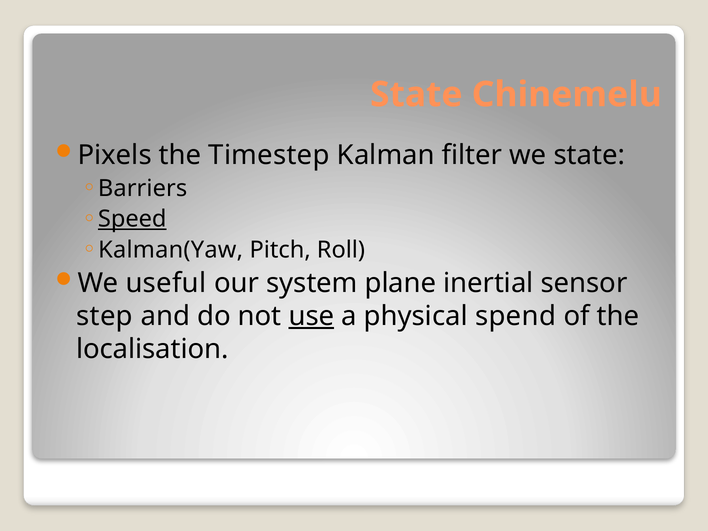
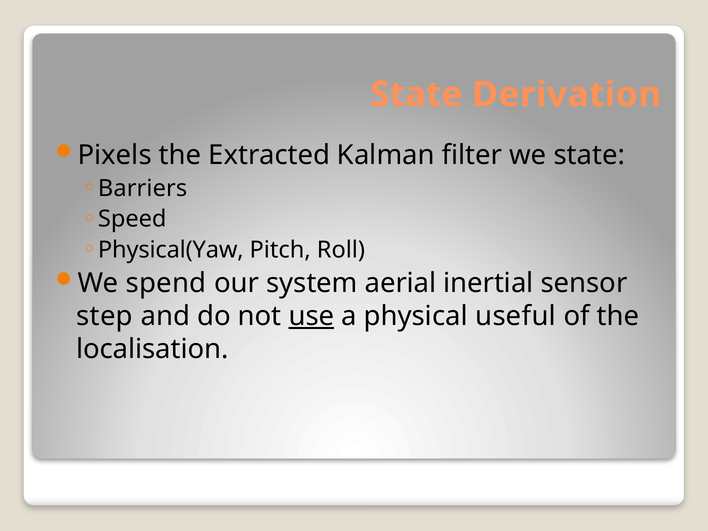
Chinemelu: Chinemelu -> Derivation
Timestep: Timestep -> Extracted
Speed underline: present -> none
Kalman(Yaw: Kalman(Yaw -> Physical(Yaw
useful: useful -> spend
plane: plane -> aerial
spend: spend -> useful
